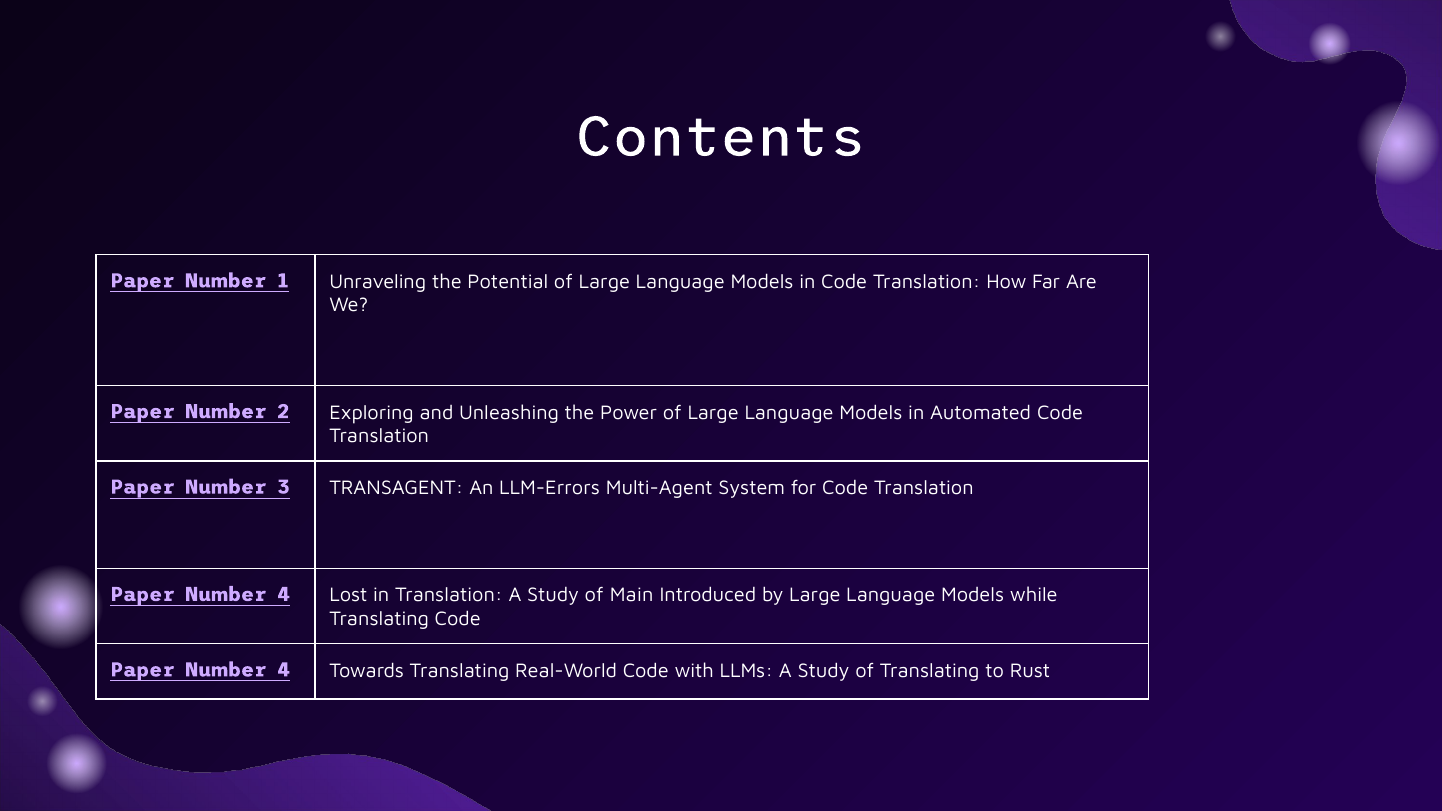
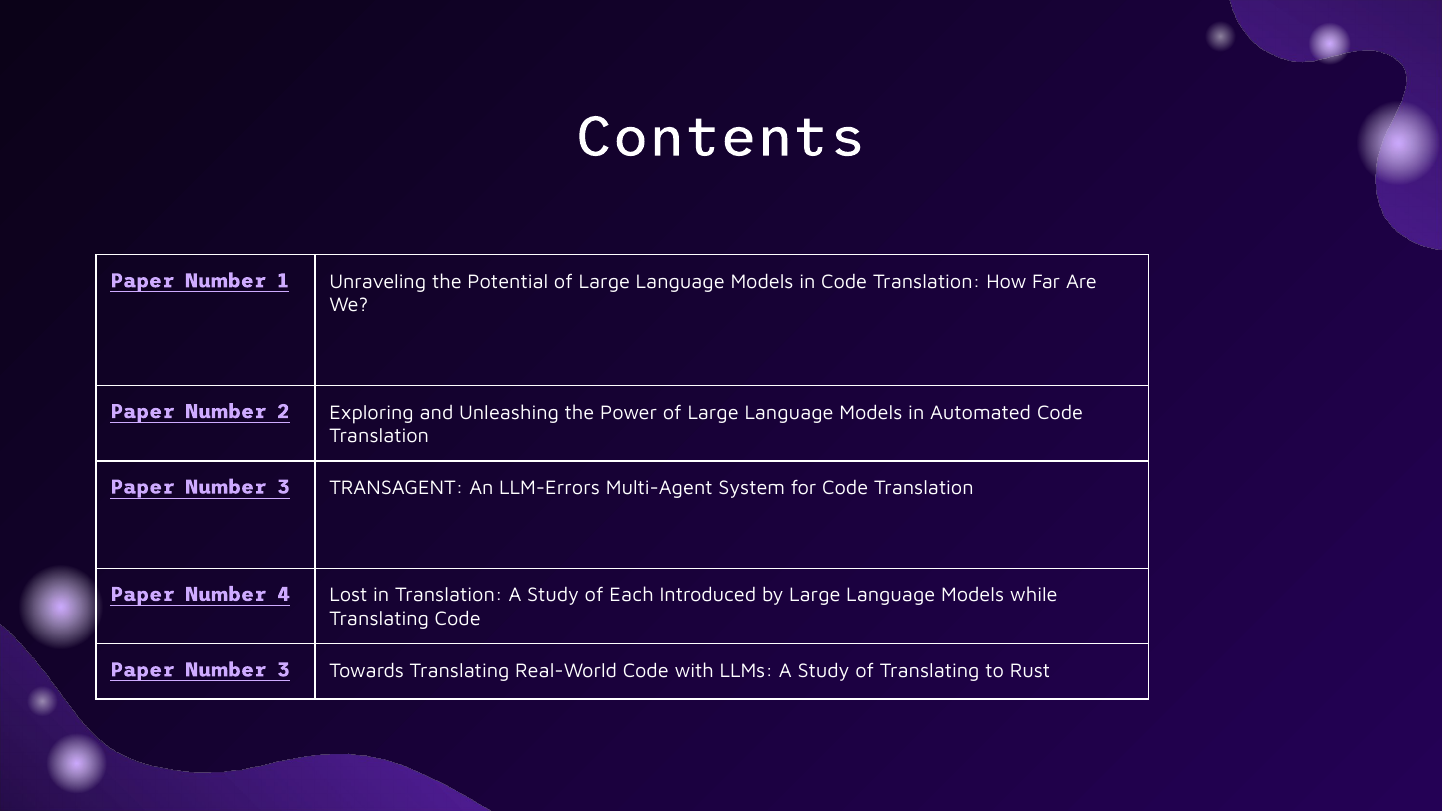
Main: Main -> Each
4 at (283, 670): 4 -> 3
